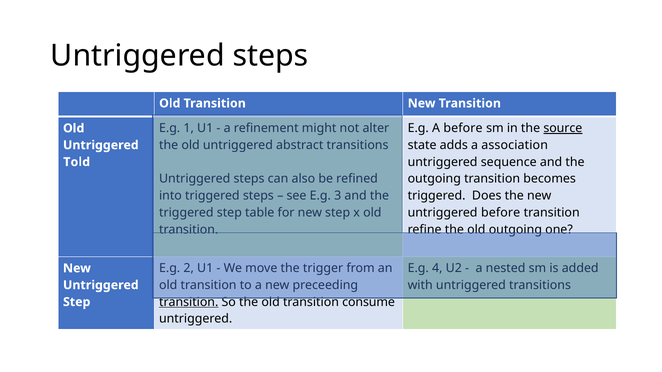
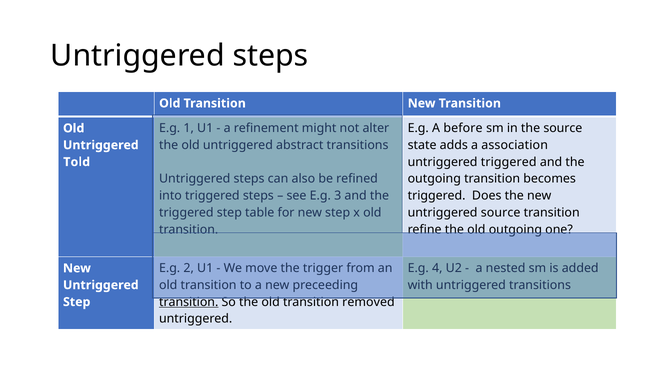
source at (563, 128) underline: present -> none
untriggered sequence: sequence -> triggered
untriggered before: before -> source
consume: consume -> removed
